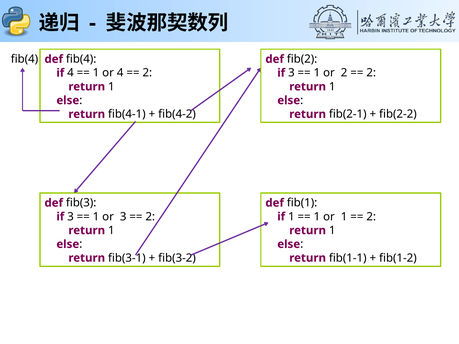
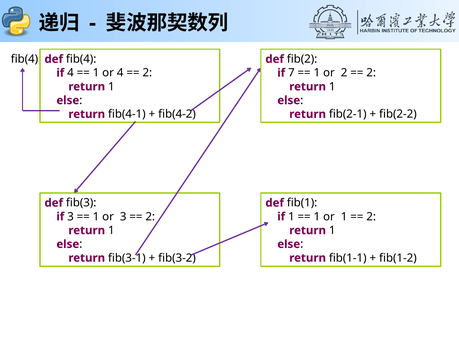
3 at (291, 73): 3 -> 7
